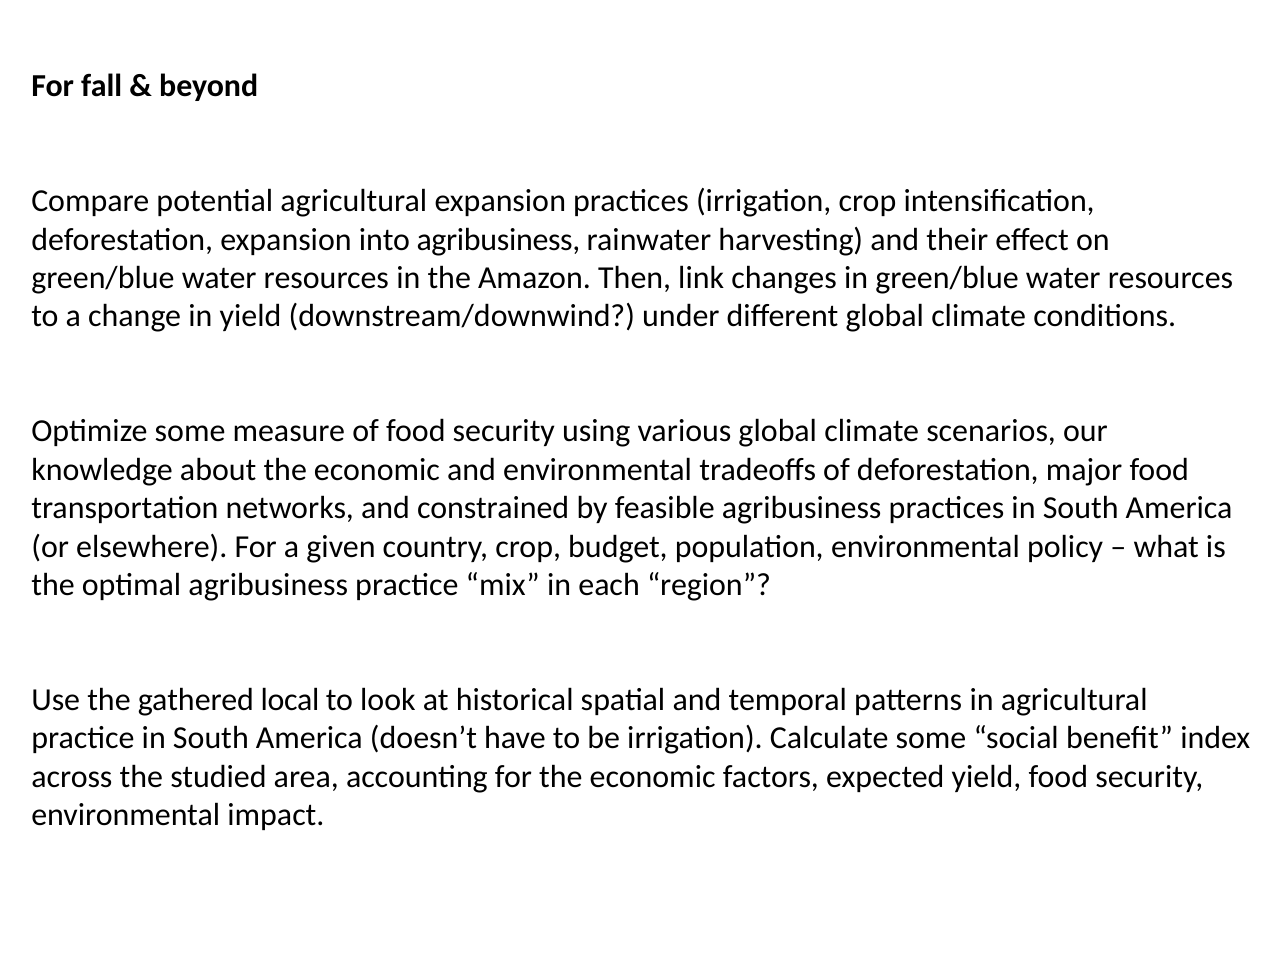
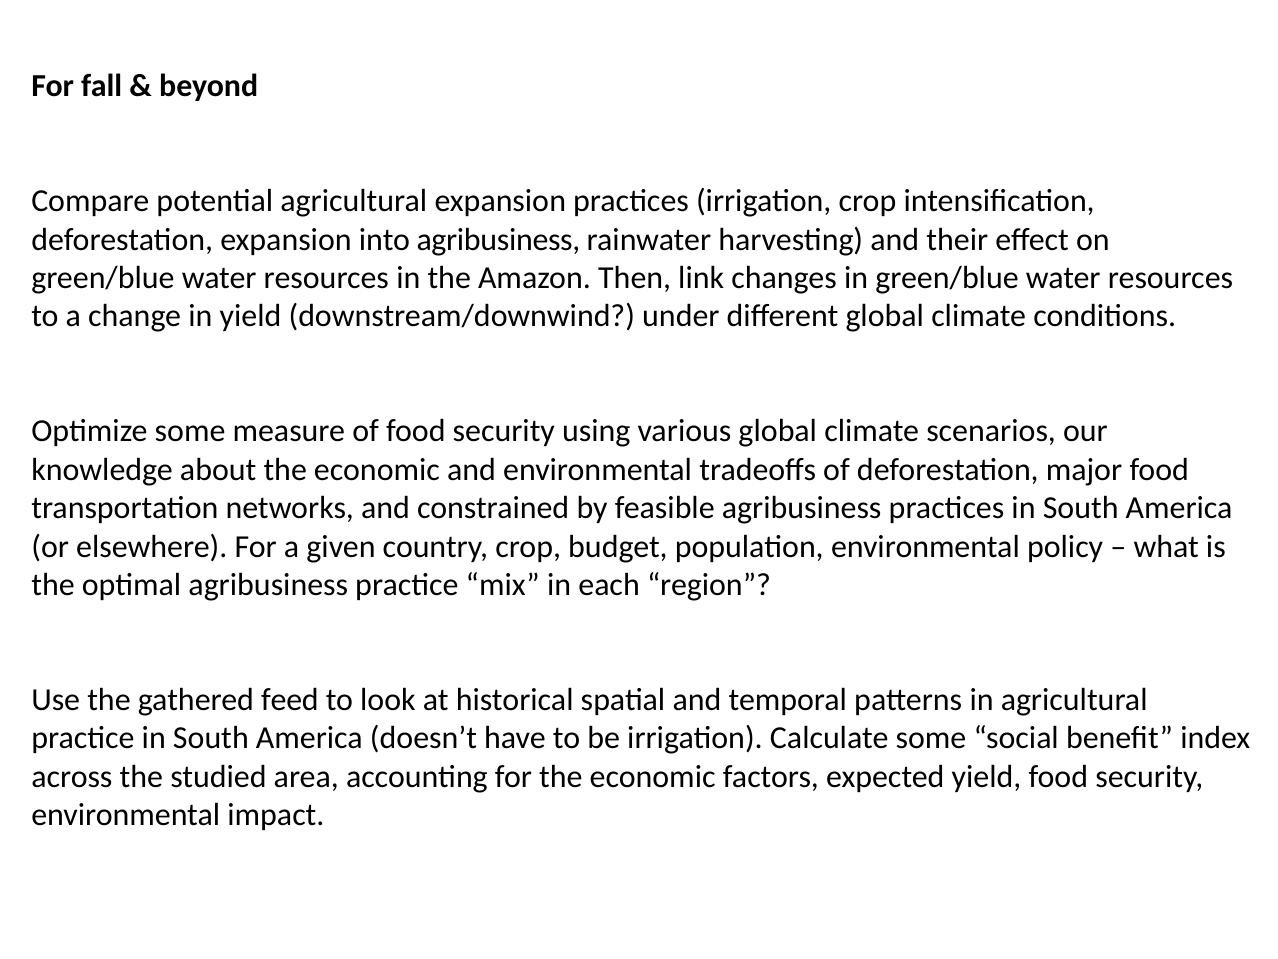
local: local -> feed
